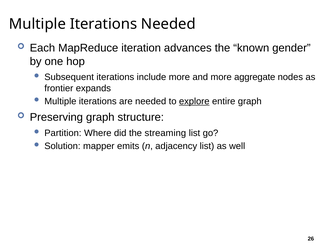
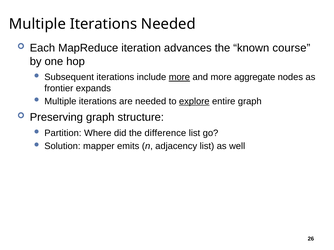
gender: gender -> course
more at (179, 77) underline: none -> present
streaming: streaming -> difference
